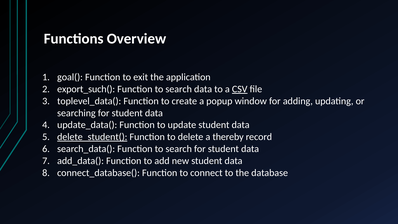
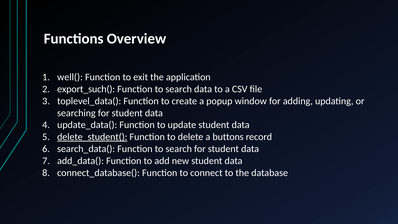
goal(: goal( -> well(
CSV underline: present -> none
thereby: thereby -> buttons
